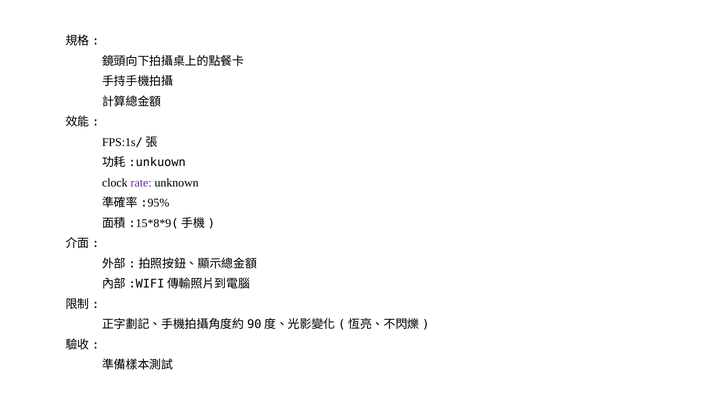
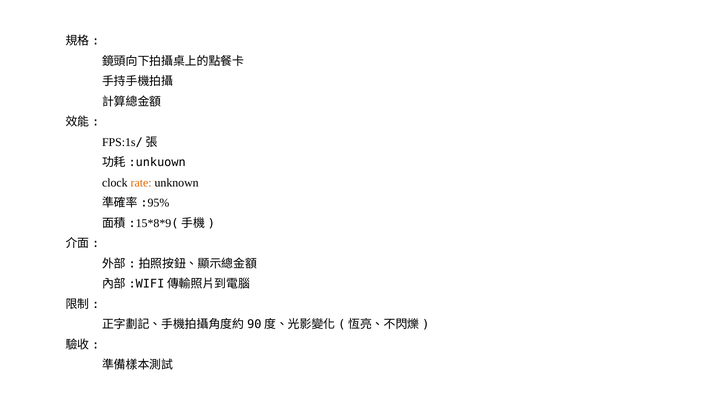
rate colour: purple -> orange
